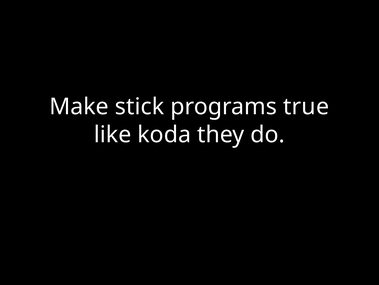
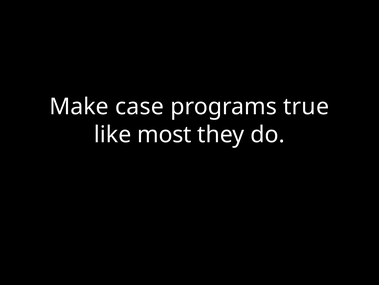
stick: stick -> case
koda: koda -> most
